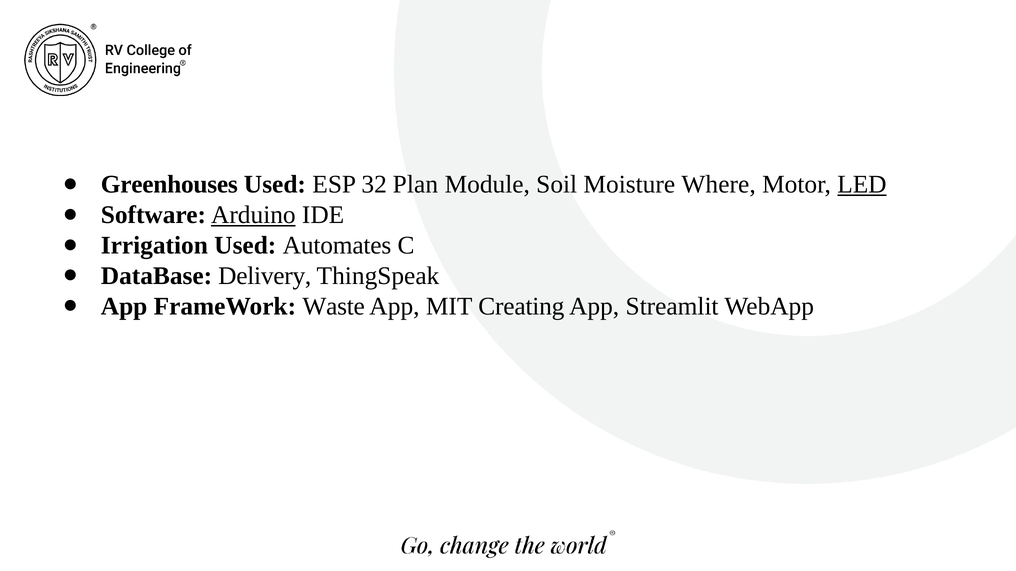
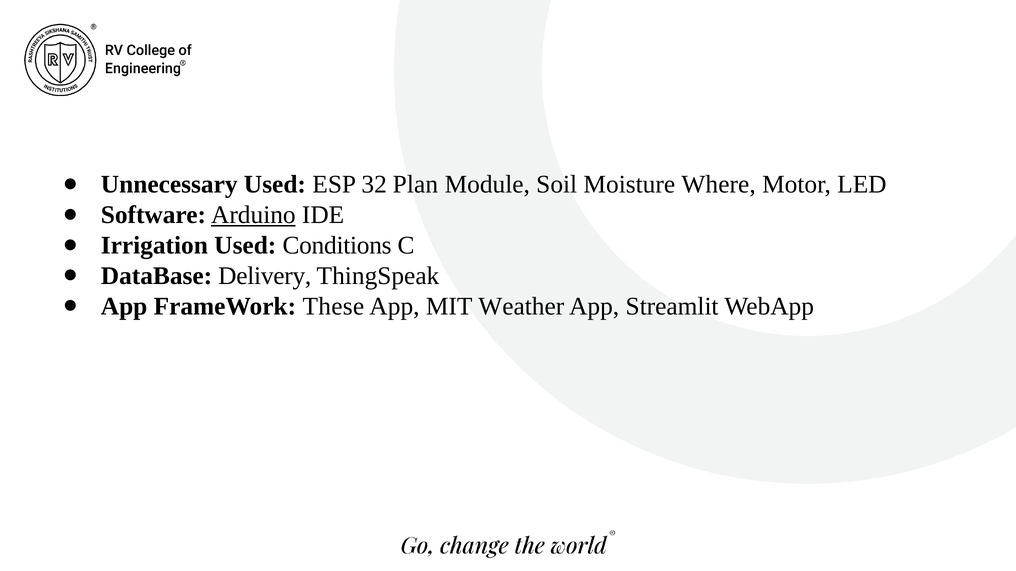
Greenhouses: Greenhouses -> Unnecessary
LED underline: present -> none
Automates: Automates -> Conditions
Waste: Waste -> These
Creating: Creating -> Weather
